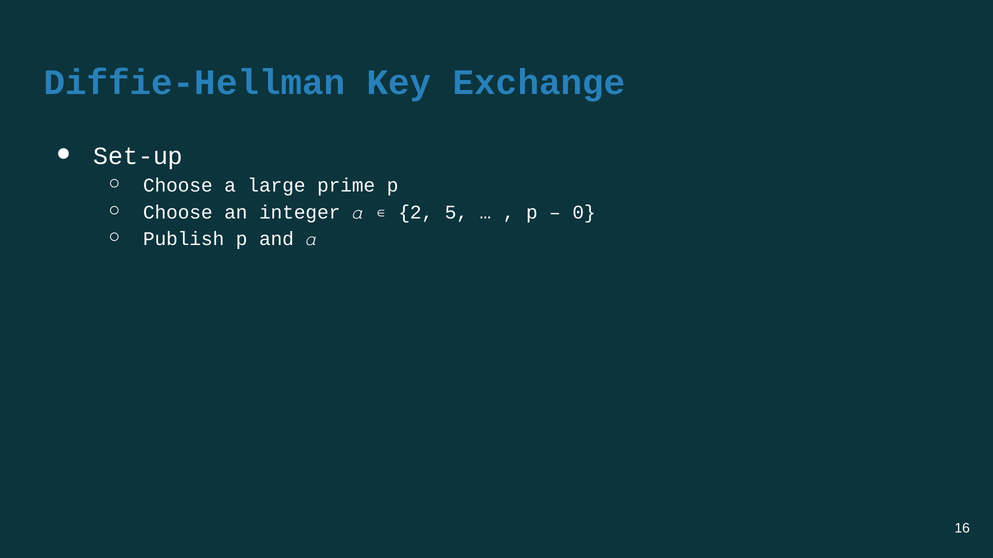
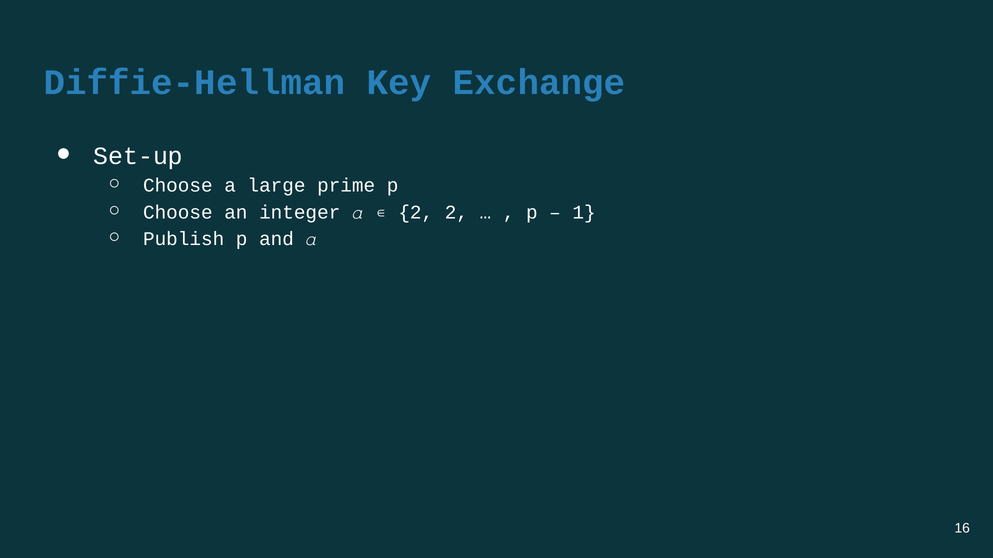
2 5: 5 -> 2
0: 0 -> 1
